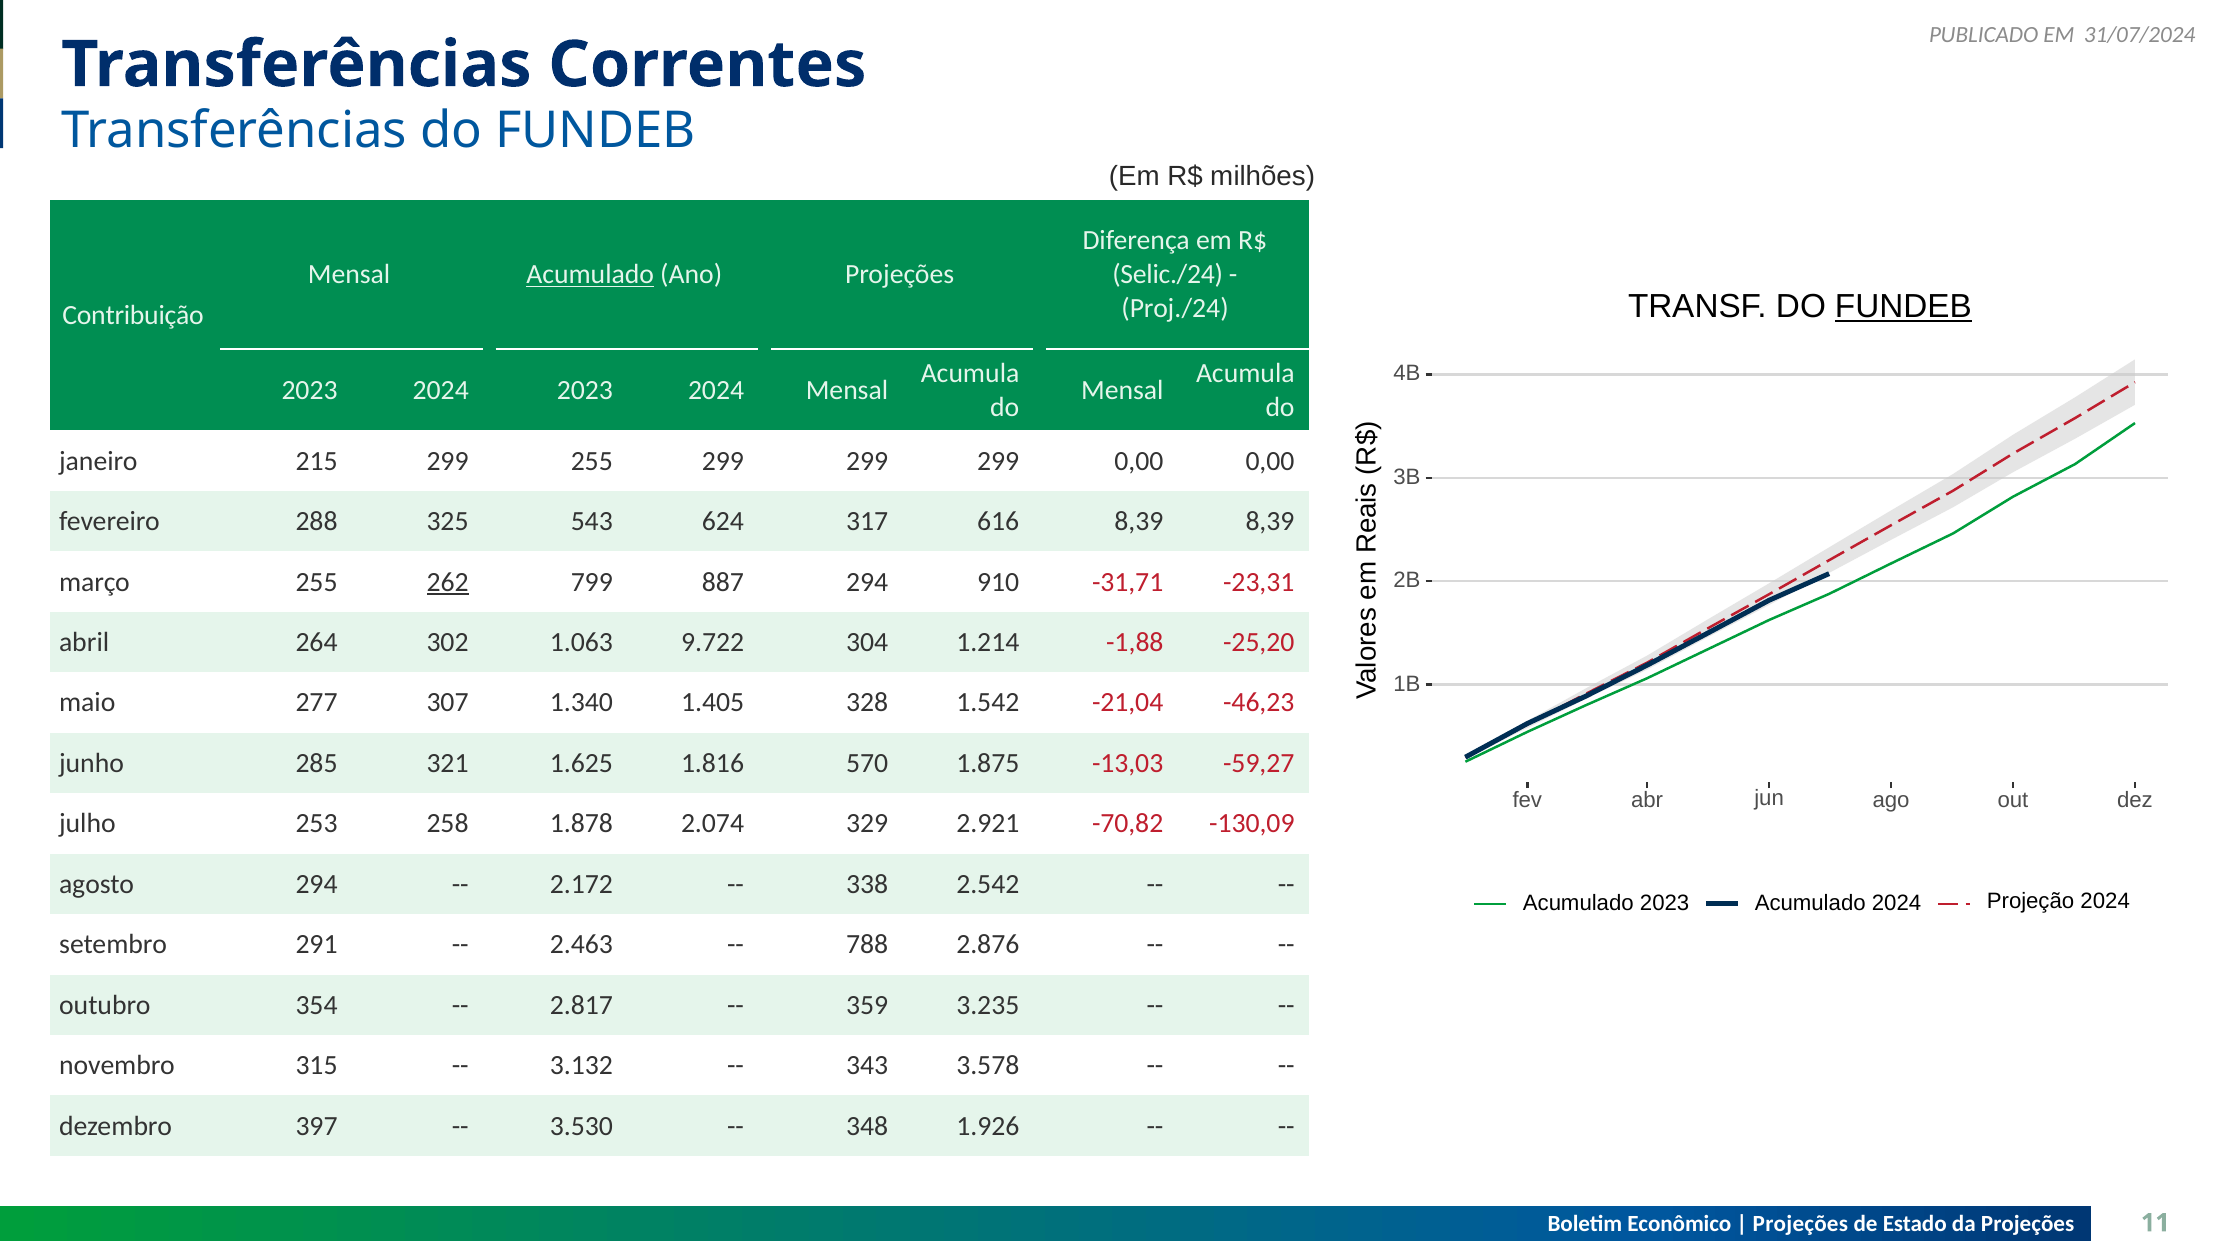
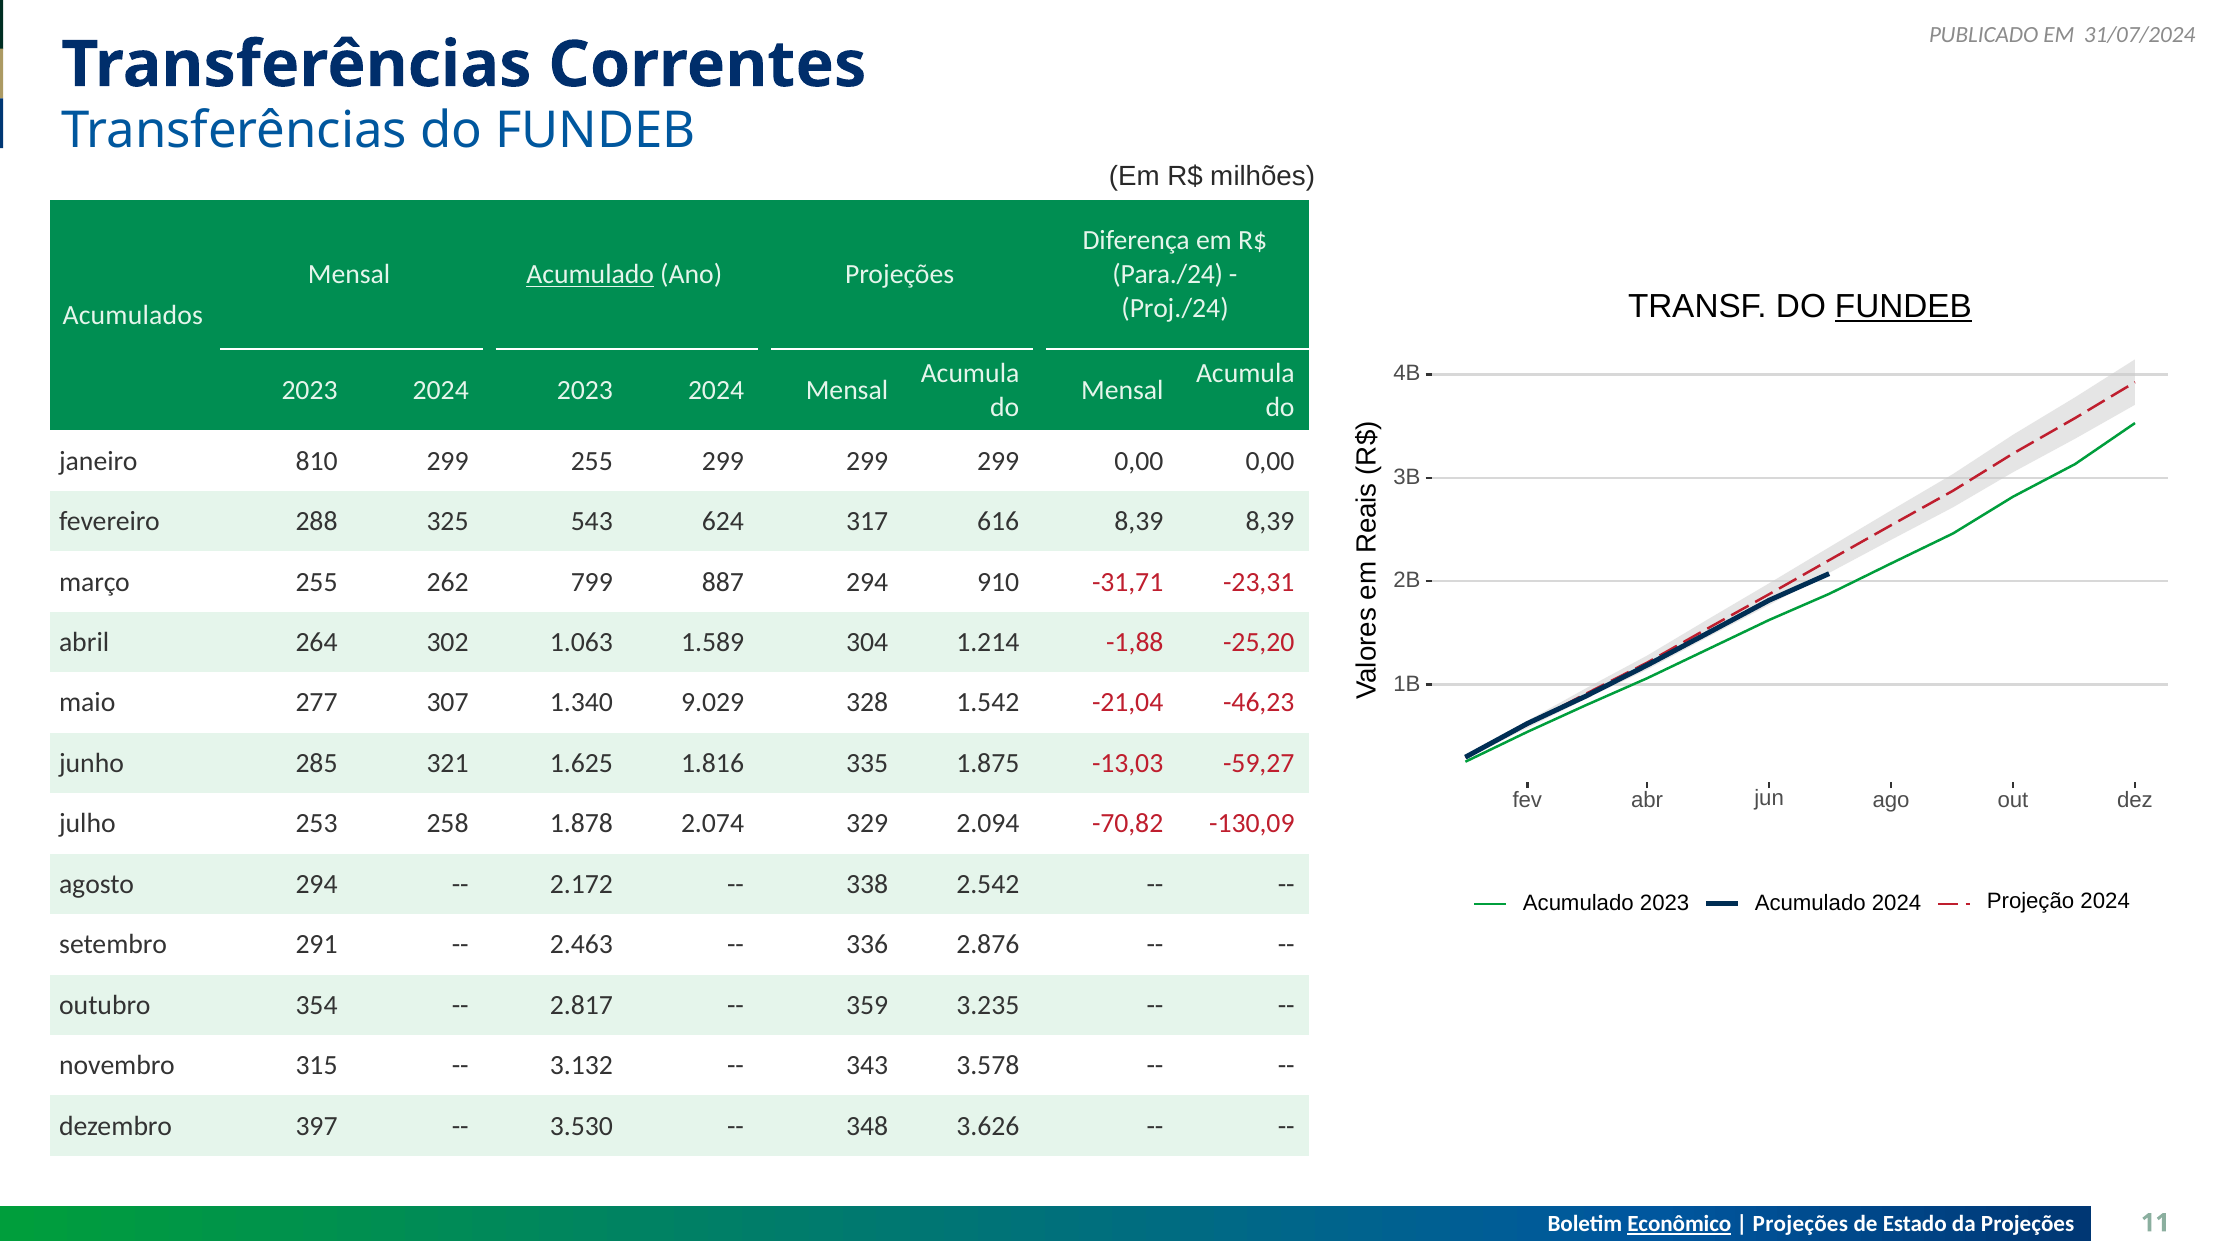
Selic./24: Selic./24 -> Para./24
Contribuição: Contribuição -> Acumulados
215: 215 -> 810
262 underline: present -> none
9.722: 9.722 -> 1.589
1.405: 1.405 -> 9.029
570: 570 -> 335
2.921: 2.921 -> 2.094
788: 788 -> 336
1.926: 1.926 -> 3.626
Econômico underline: none -> present
